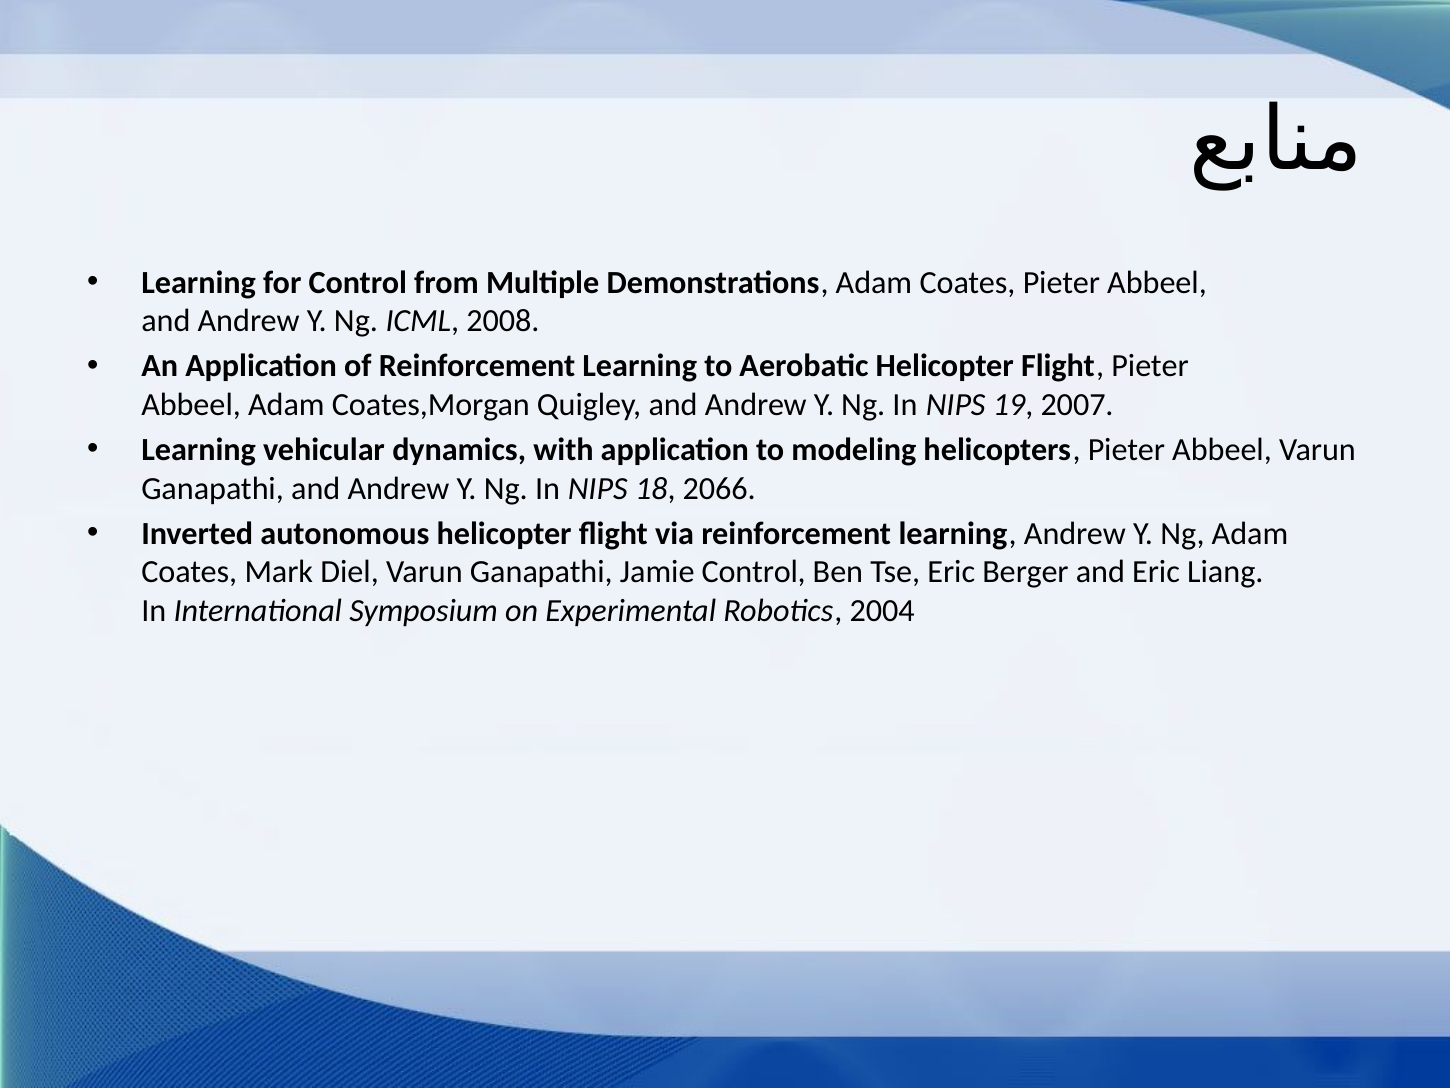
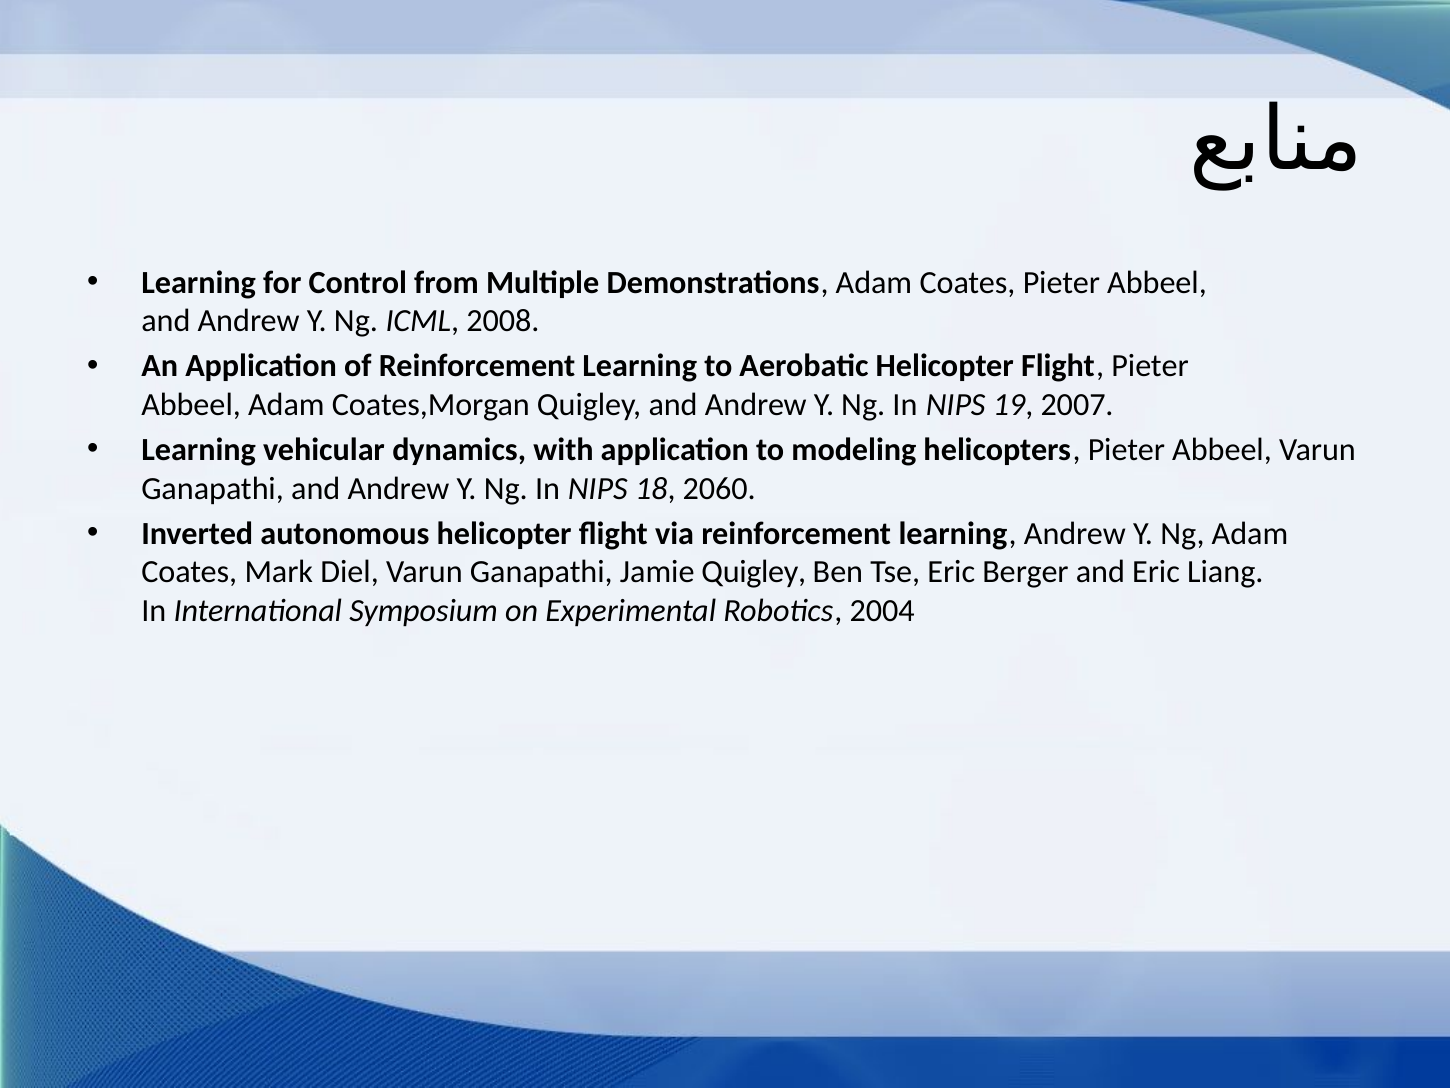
2066: 2066 -> 2060
Jamie Control: Control -> Quigley
